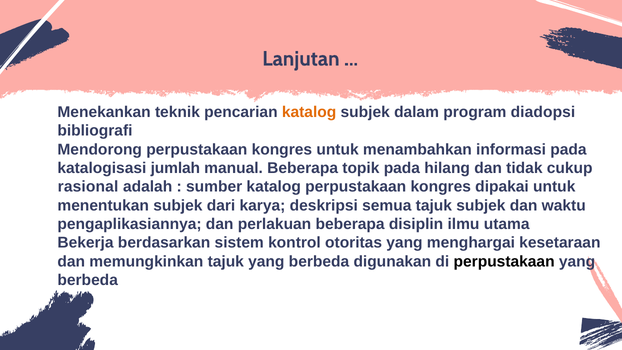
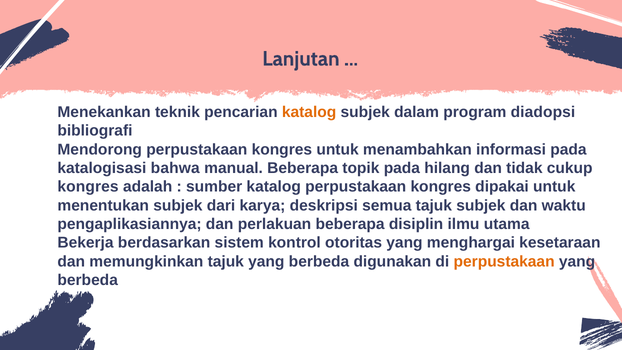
jumlah: jumlah -> bahwa
rasional at (88, 187): rasional -> kongres
perpustakaan at (504, 261) colour: black -> orange
